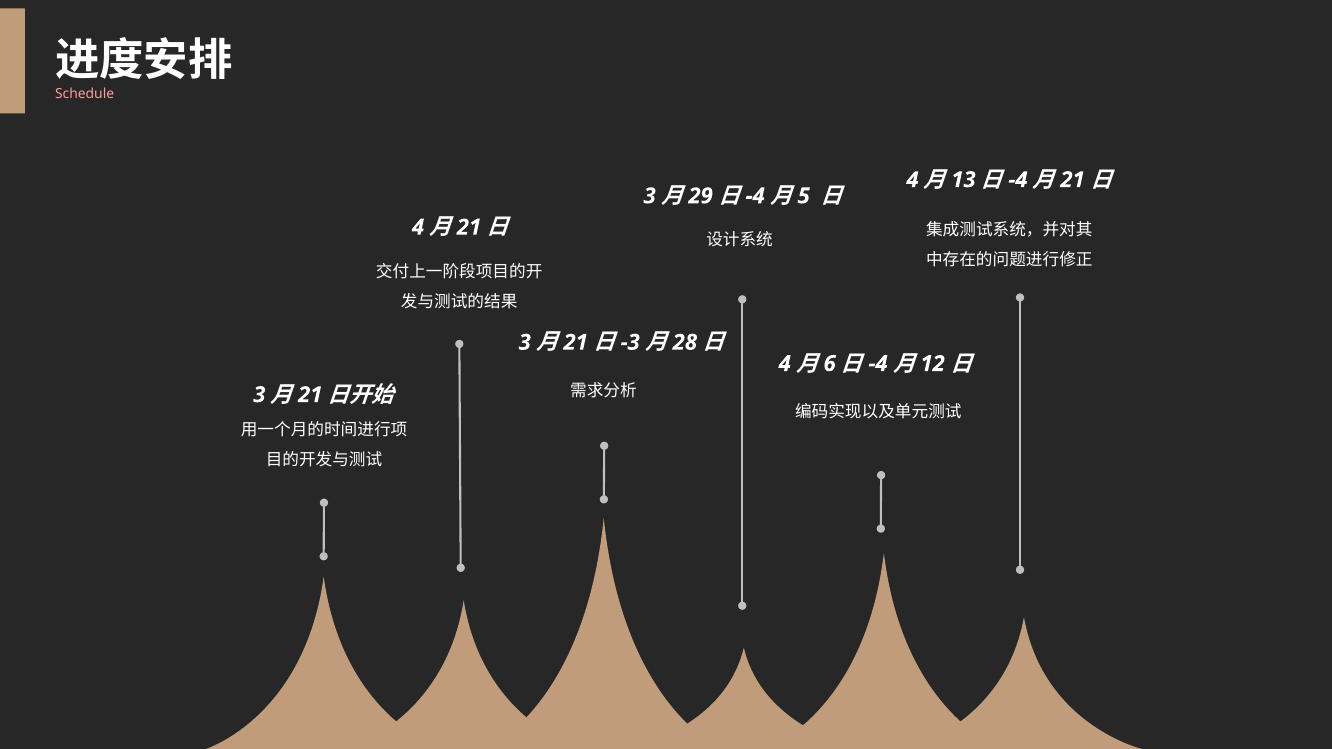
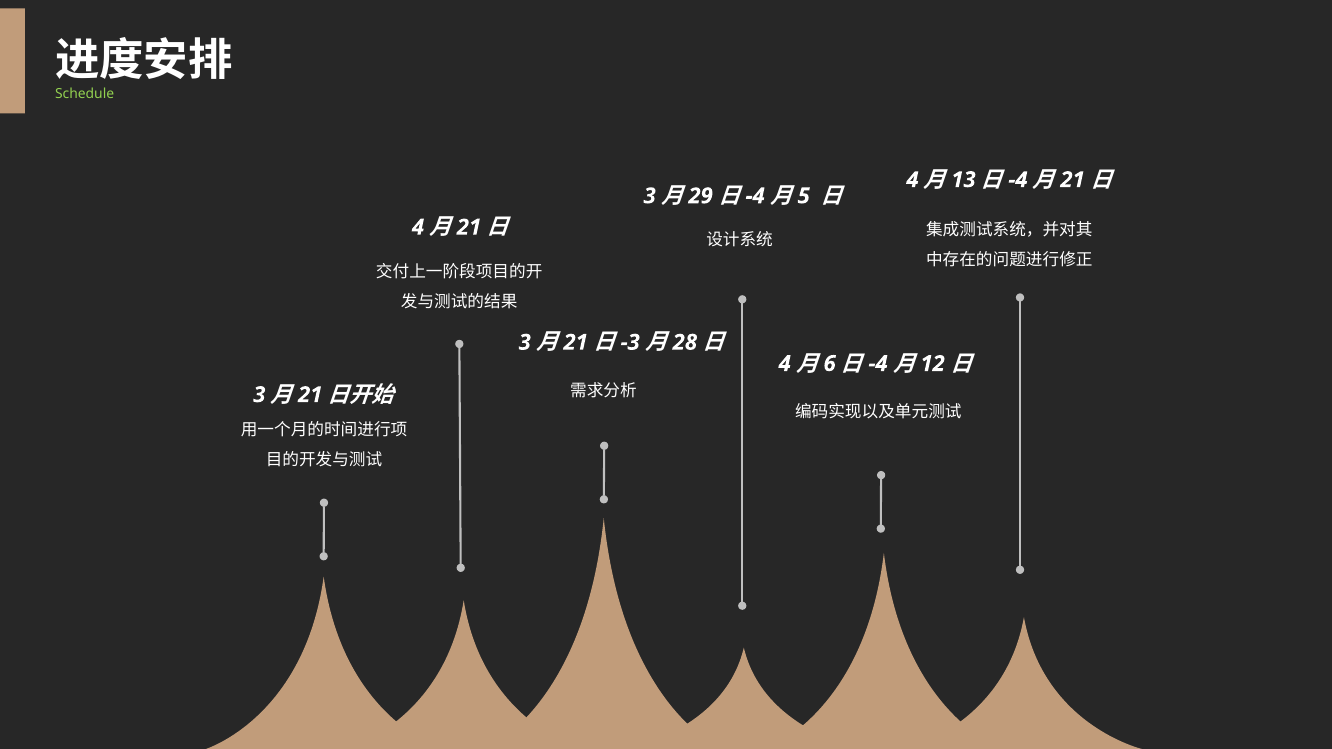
Schedule colour: pink -> light green
